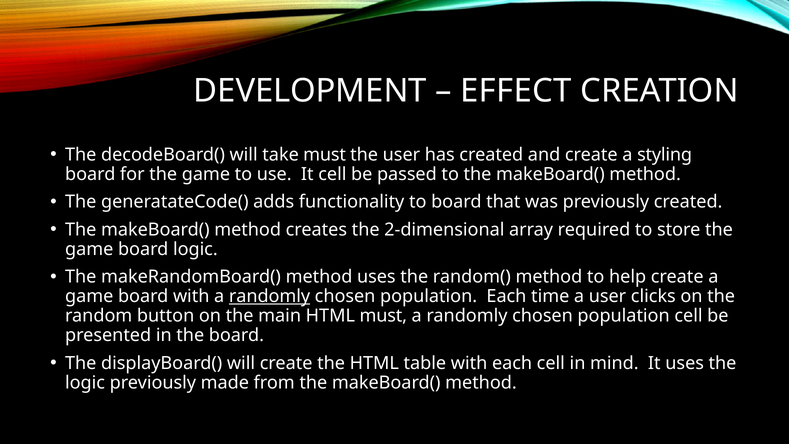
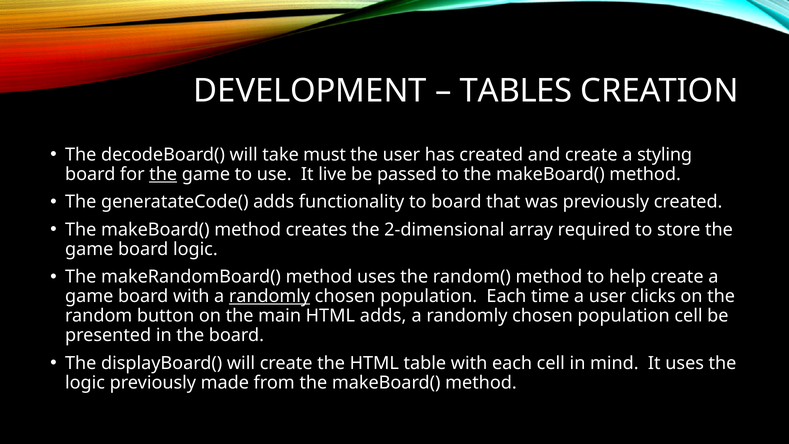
EFFECT: EFFECT -> TABLES
the at (163, 174) underline: none -> present
It cell: cell -> live
HTML must: must -> adds
